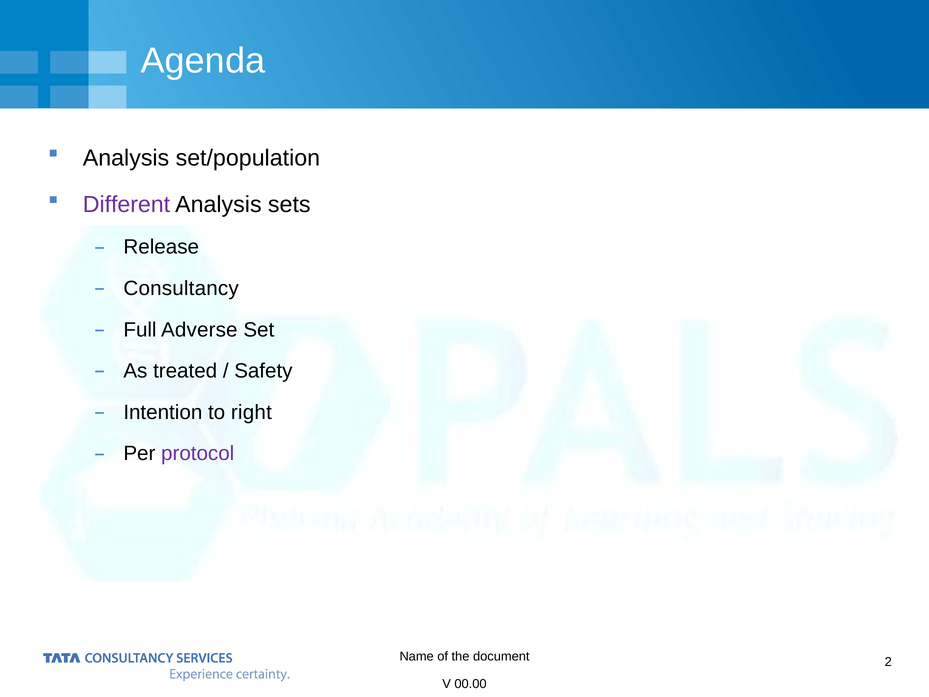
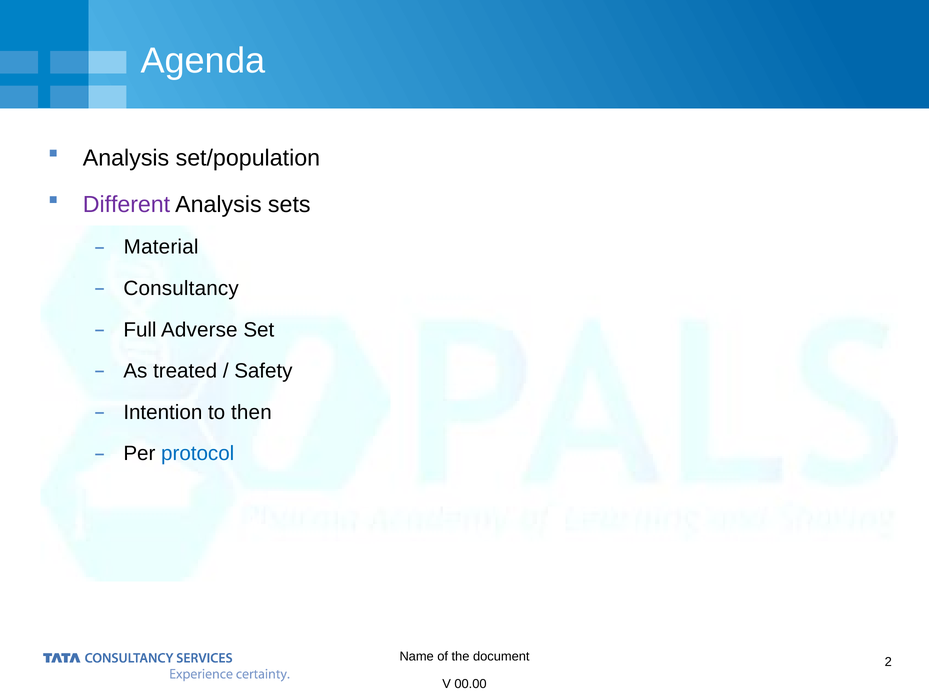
Release: Release -> Material
right: right -> then
protocol colour: purple -> blue
